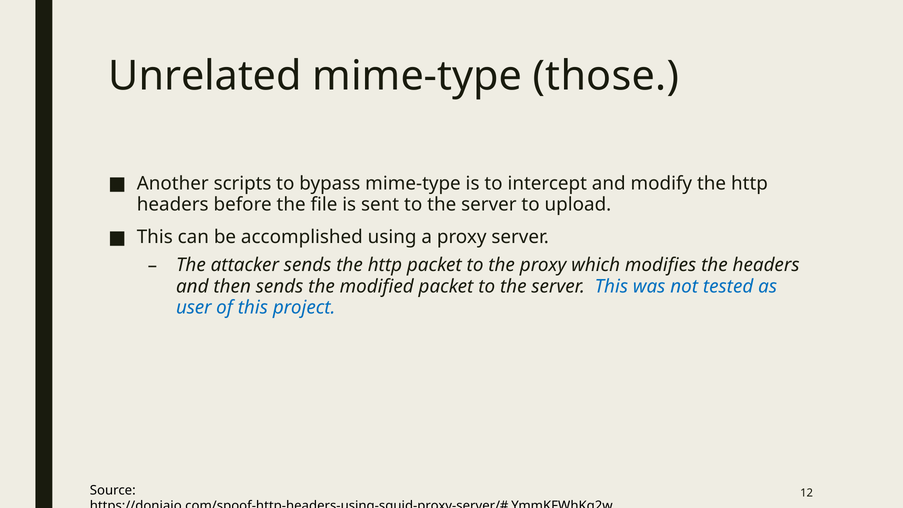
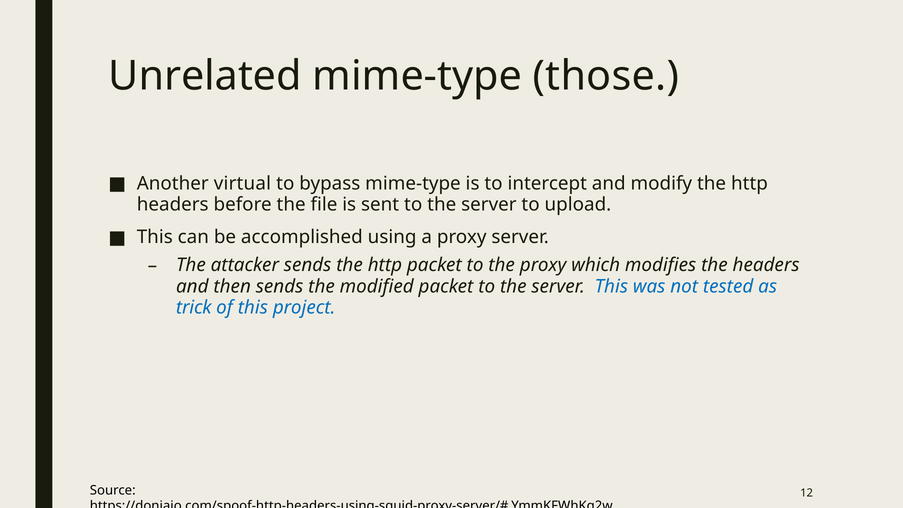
scripts: scripts -> virtual
user: user -> trick
